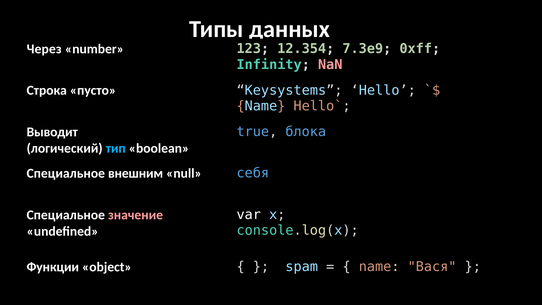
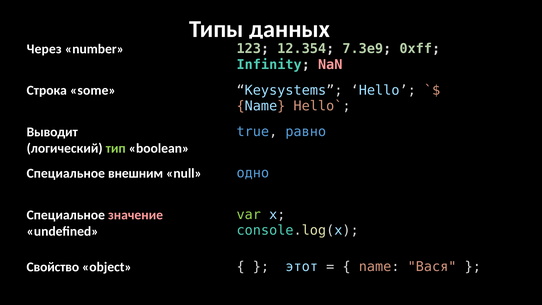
пусто: пусто -> some
блока: блока -> равно
тип colour: light blue -> light green
себя: себя -> одно
var colour: white -> light green
Функции: Функции -> Свойство
spam: spam -> этот
